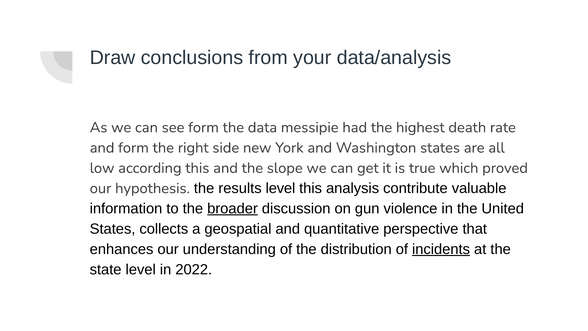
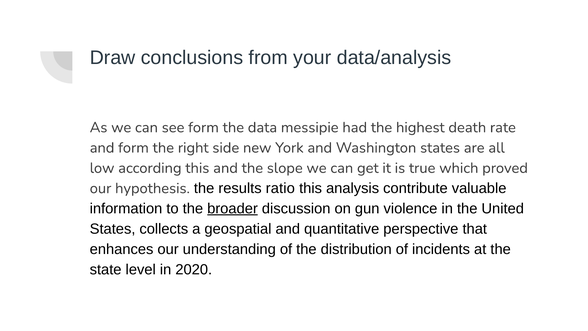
results level: level -> ratio
incidents underline: present -> none
2022: 2022 -> 2020
